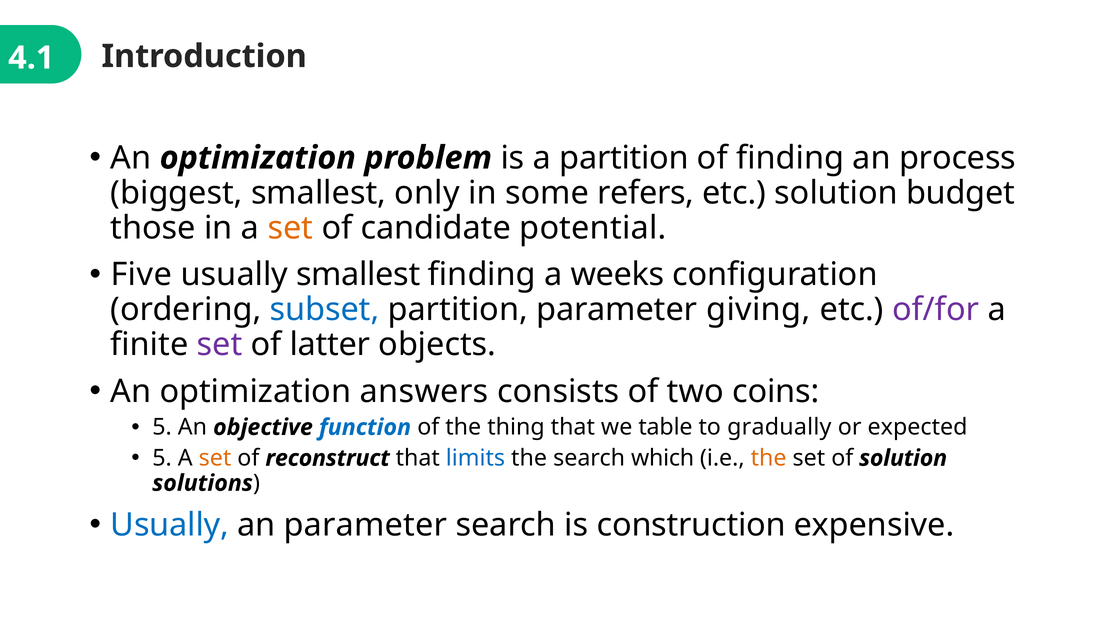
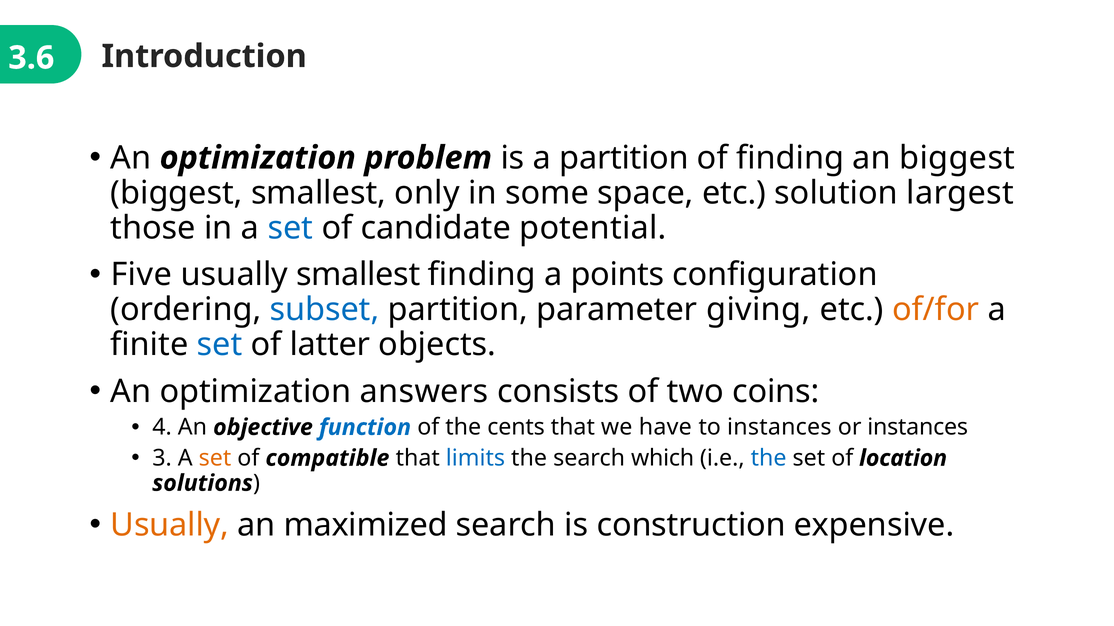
4.1: 4.1 -> 3.6
an process: process -> biggest
refers: refers -> space
budget: budget -> largest
set at (290, 228) colour: orange -> blue
weeks: weeks -> points
of/for colour: purple -> orange
set at (220, 345) colour: purple -> blue
5 at (162, 428): 5 -> 4
thing: thing -> cents
table: table -> have
to gradually: gradually -> instances
or expected: expected -> instances
5 at (162, 459): 5 -> 3
reconstruct: reconstruct -> compatible
the at (769, 459) colour: orange -> blue
of solution: solution -> location
Usually at (170, 525) colour: blue -> orange
an parameter: parameter -> maximized
